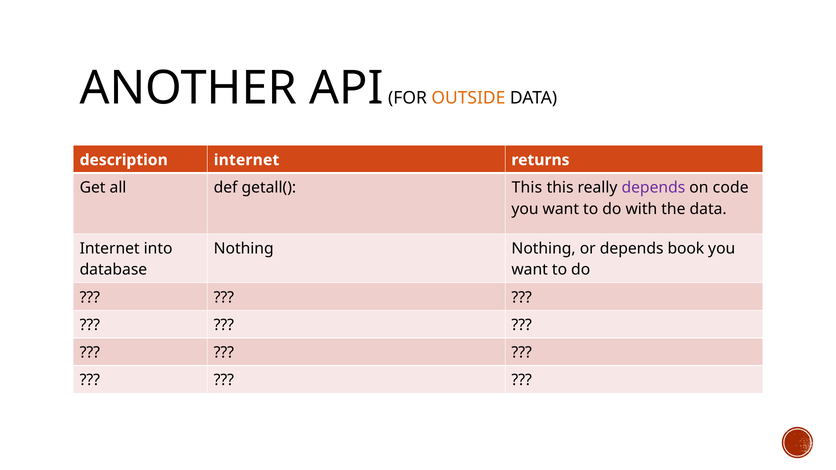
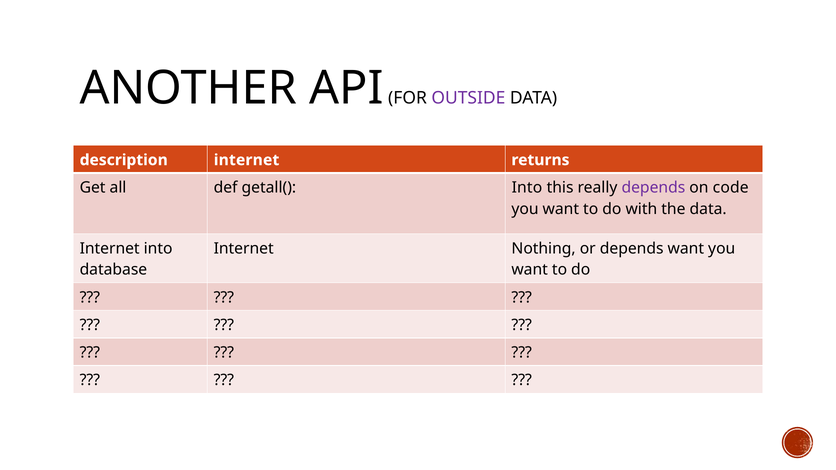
OUTSIDE colour: orange -> purple
getall( This: This -> Into
Nothing at (244, 249): Nothing -> Internet
depends book: book -> want
